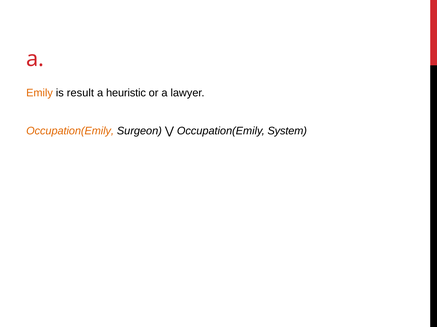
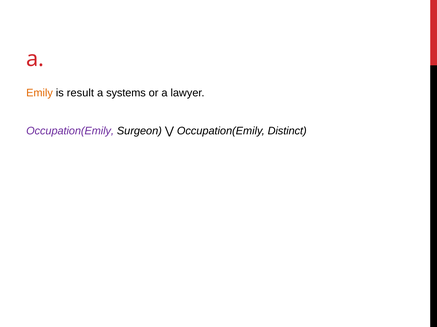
heuristic: heuristic -> systems
Occupation(Emily at (70, 131) colour: orange -> purple
System: System -> Distinct
